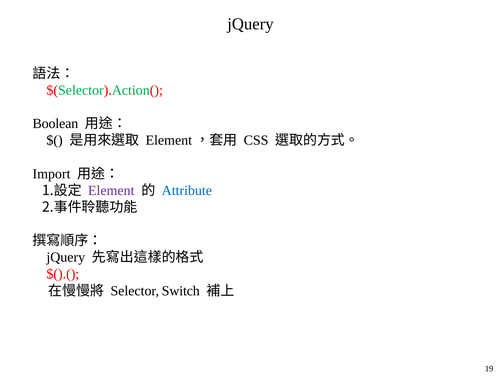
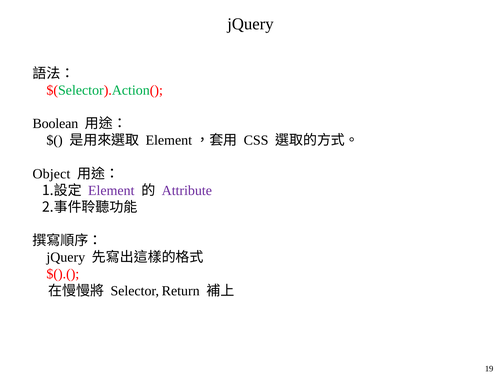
Import: Import -> Object
Attribute colour: blue -> purple
Switch: Switch -> Return
